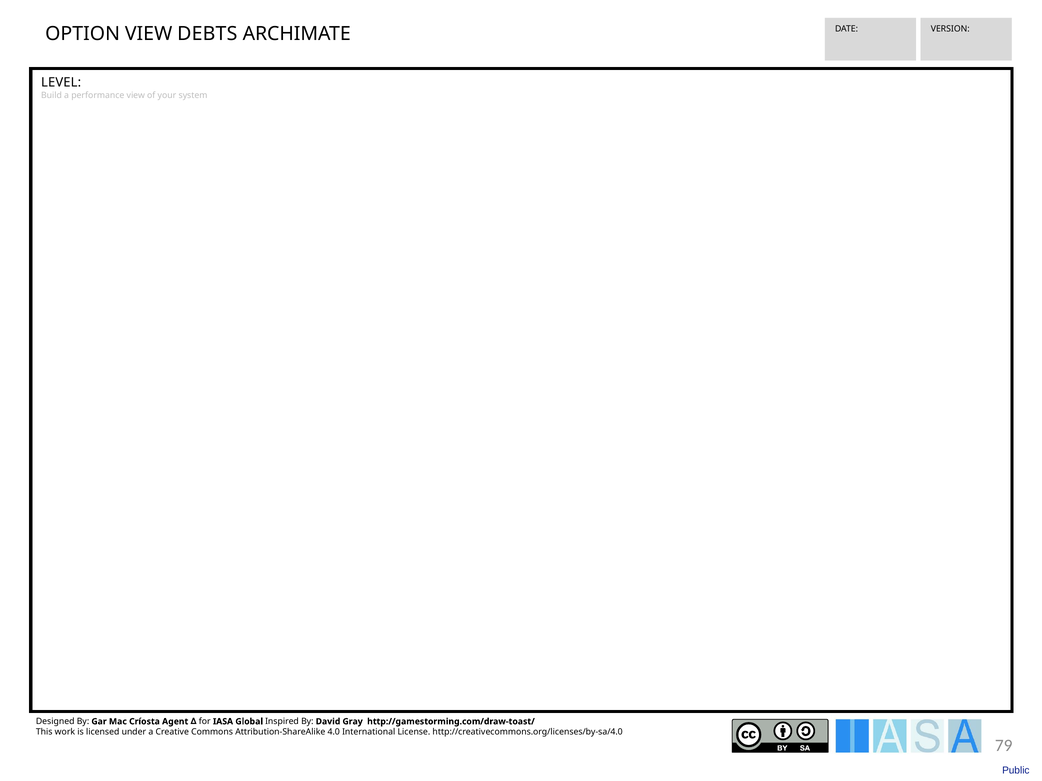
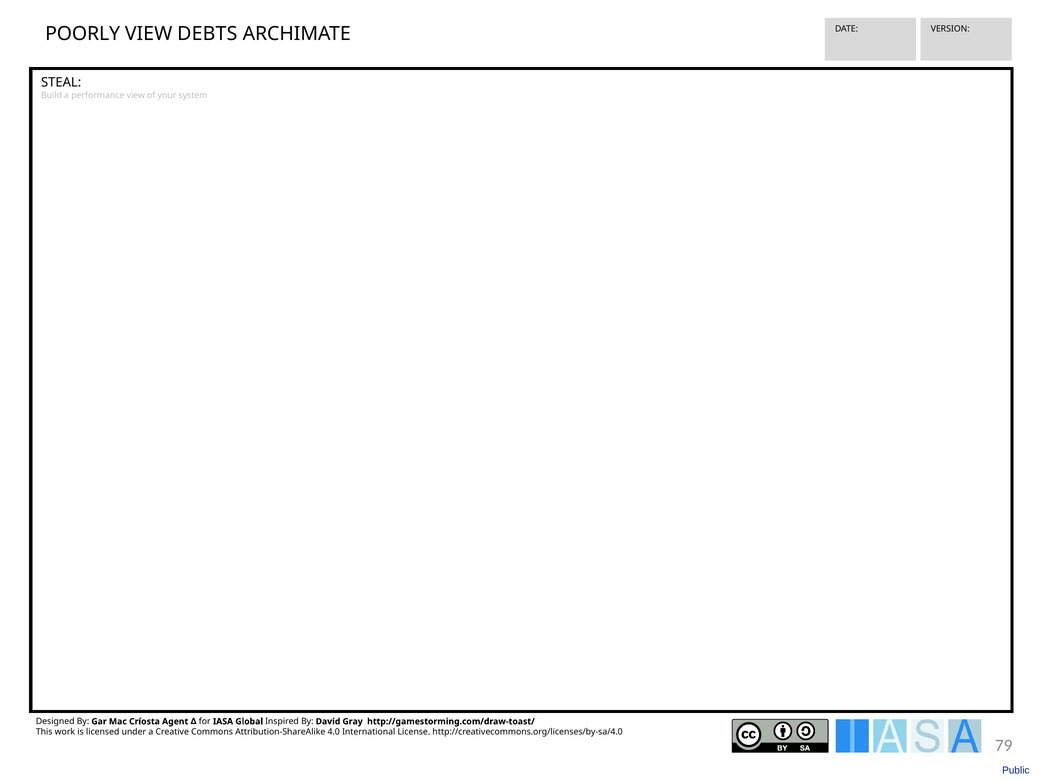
OPTION: OPTION -> POORLY
LEVEL: LEVEL -> STEAL
